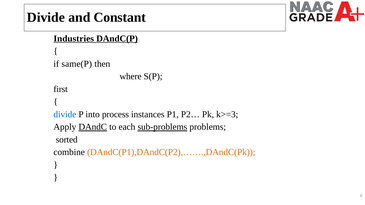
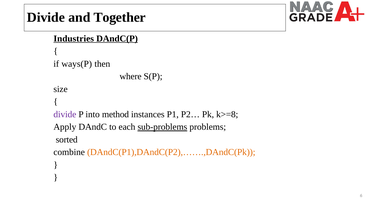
Constant: Constant -> Together
same(P: same(P -> ways(P
first: first -> size
divide at (65, 114) colour: blue -> purple
process: process -> method
k>=3: k>=3 -> k>=8
DAndC underline: present -> none
